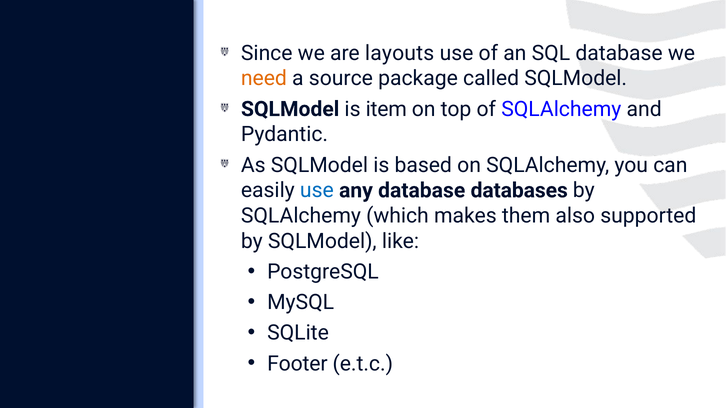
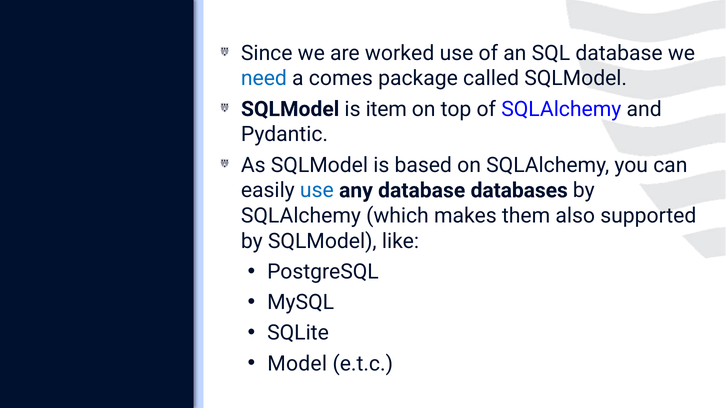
layouts: layouts -> worked
need colour: orange -> blue
source: source -> comes
Footer: Footer -> Model
